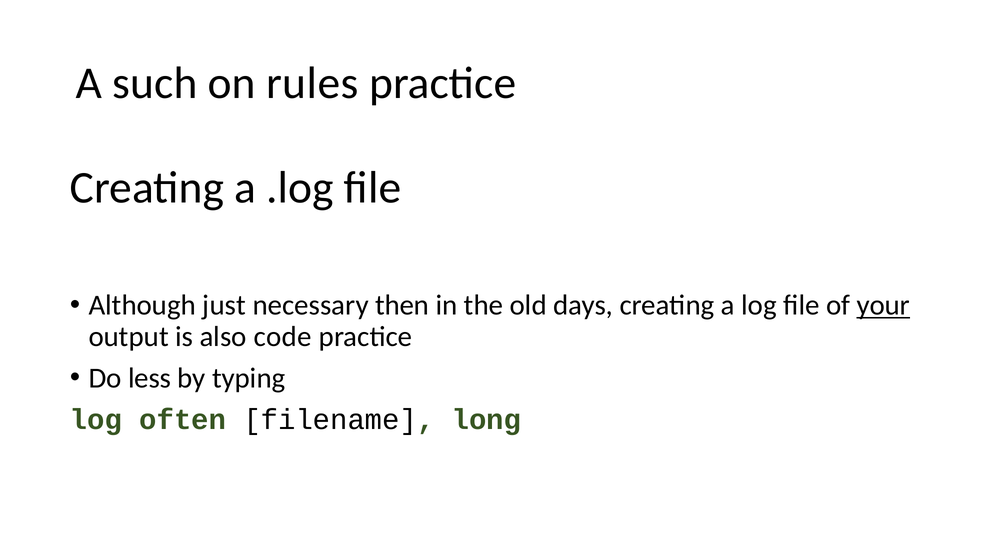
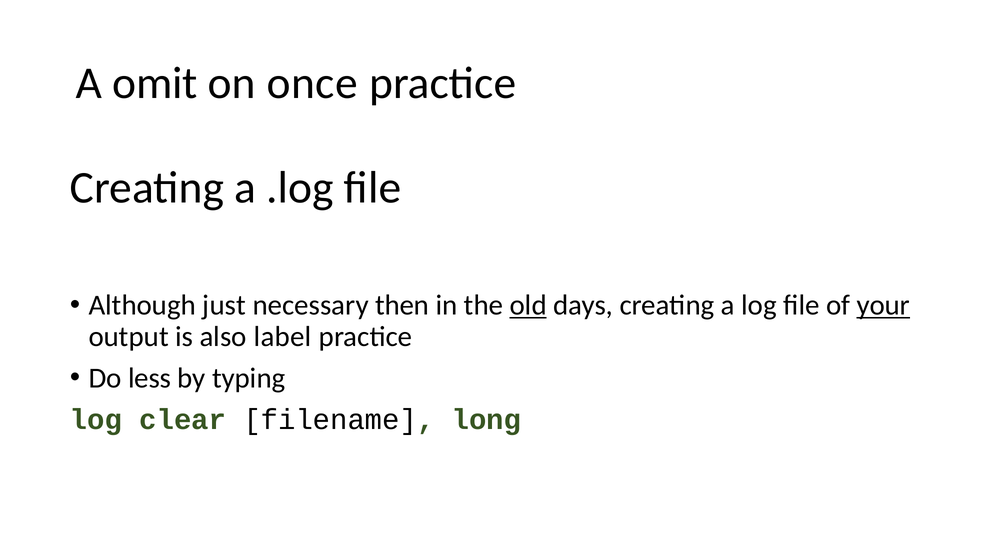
such: such -> omit
rules: rules -> once
old underline: none -> present
code: code -> label
often: often -> clear
